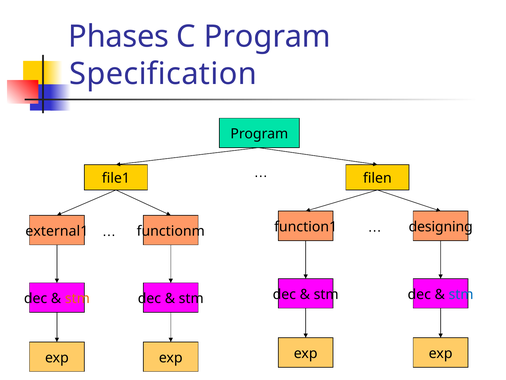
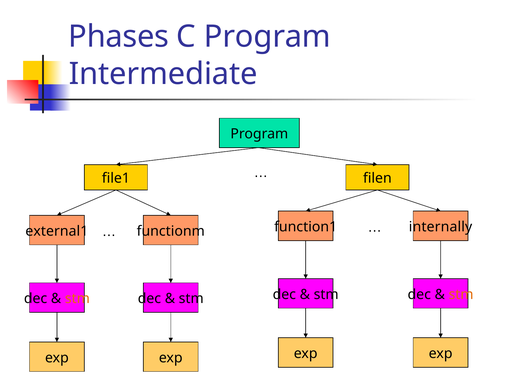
Specification: Specification -> Intermediate
designing: designing -> internally
stm at (461, 294) colour: blue -> orange
